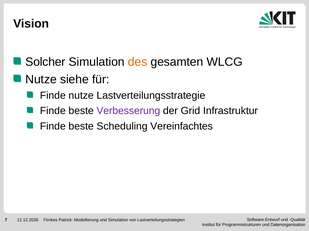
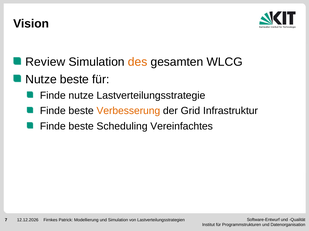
Solcher: Solcher -> Review
Nutze siehe: siehe -> beste
Verbesserung colour: purple -> orange
